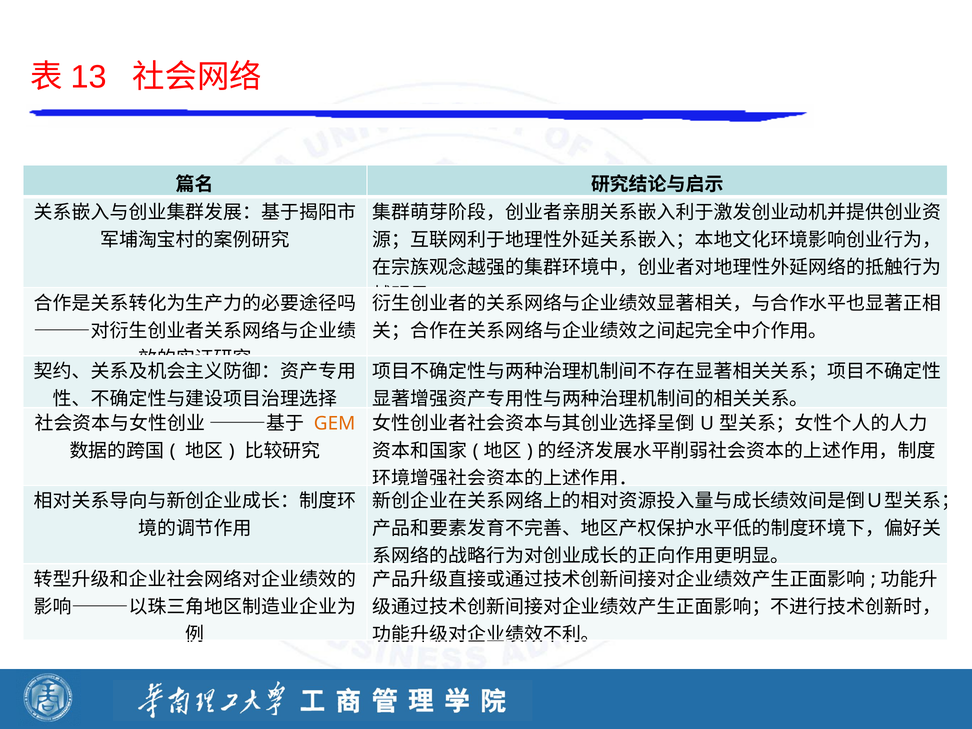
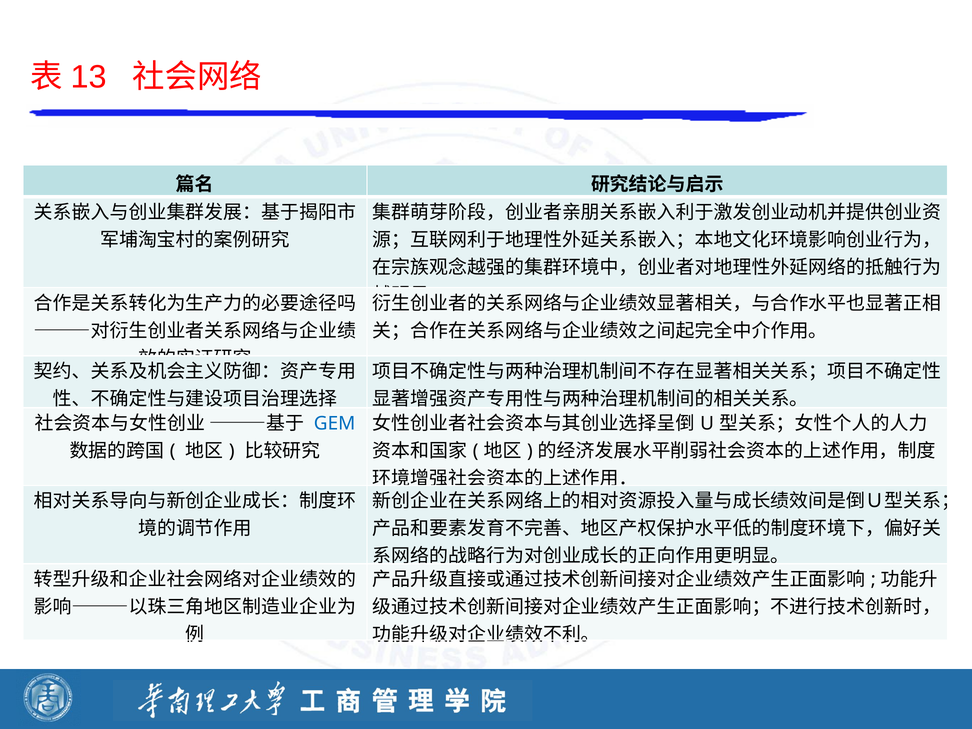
GEM colour: orange -> blue
